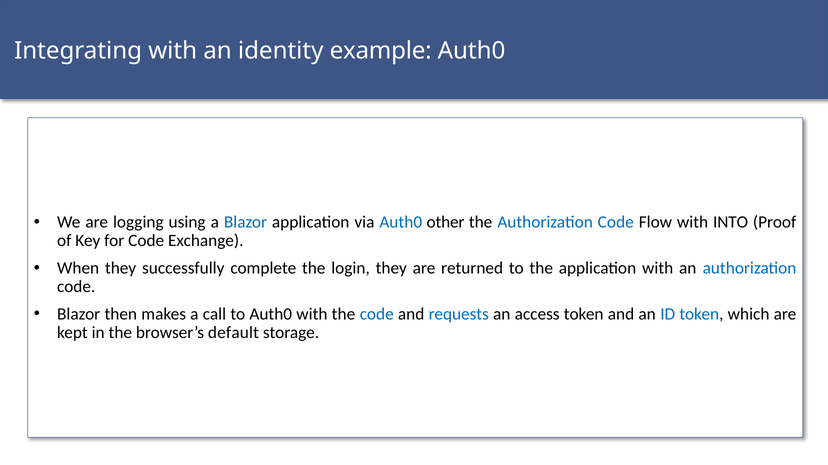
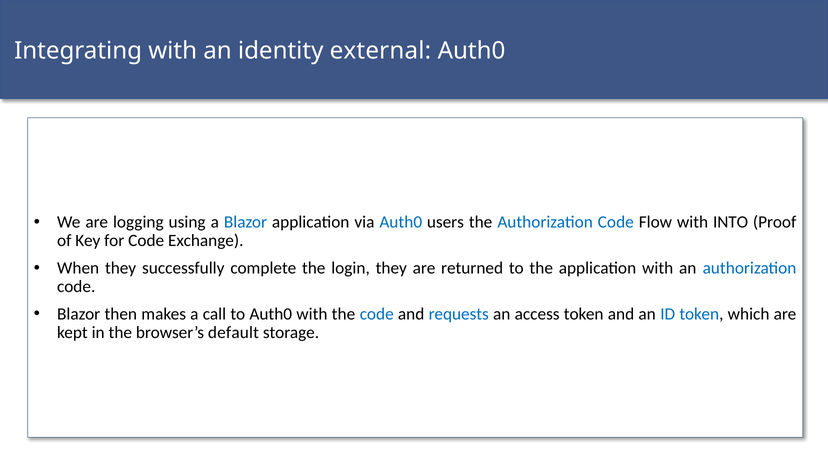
example: example -> external
other: other -> users
